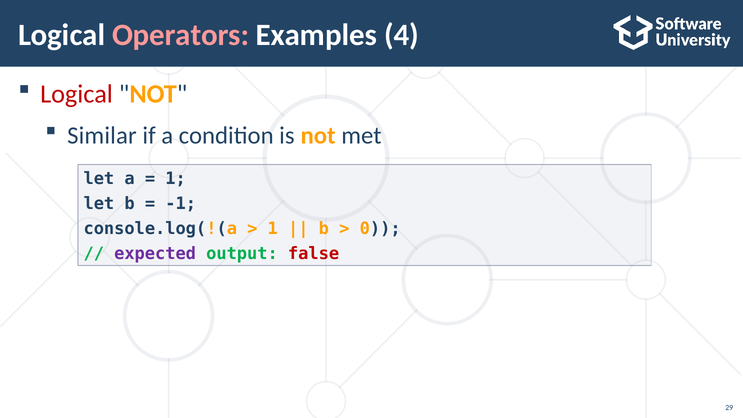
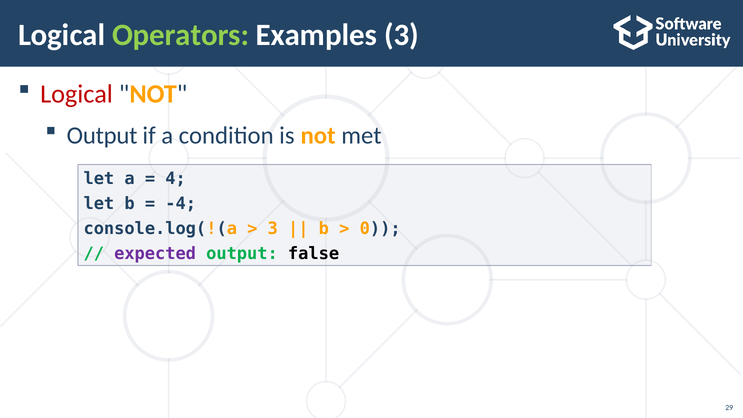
Operators colour: pink -> light green
Examples 4: 4 -> 3
Similar at (102, 136): Similar -> Output
1 at (176, 179): 1 -> 4
-1: -1 -> -4
1 at (273, 229): 1 -> 3
false colour: red -> black
